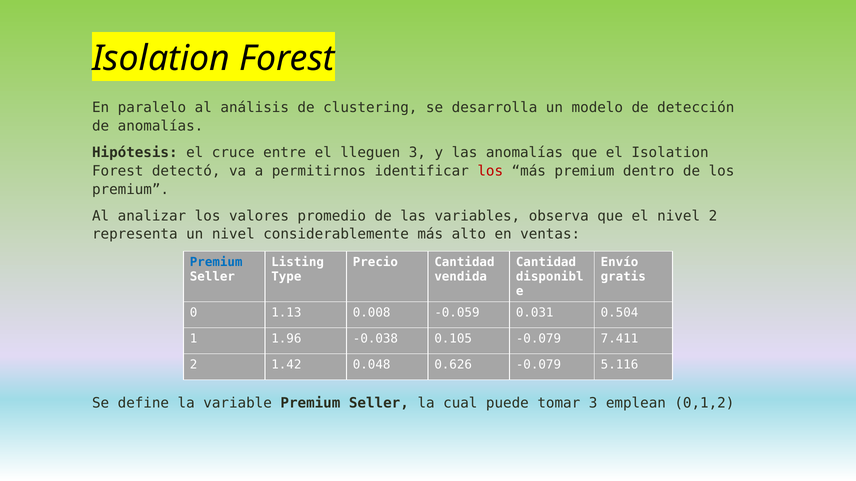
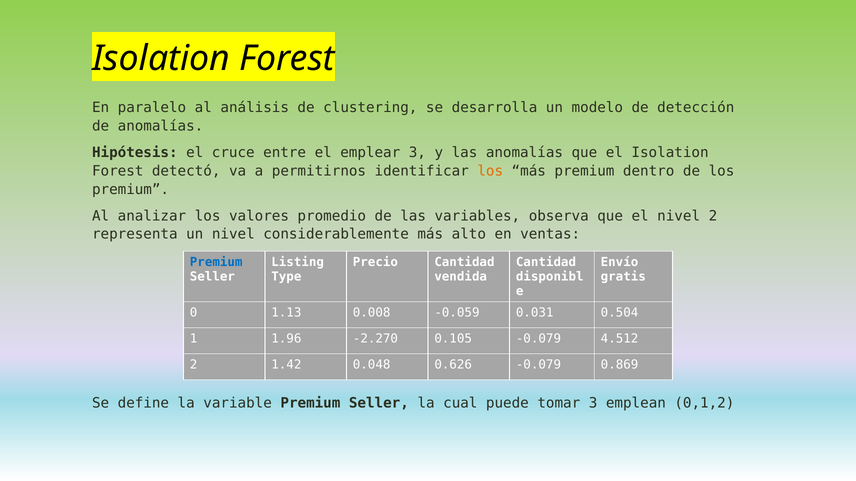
lleguen: lleguen -> emplear
los at (490, 171) colour: red -> orange
-0.038: -0.038 -> -2.270
7.411: 7.411 -> 4.512
5.116: 5.116 -> 0.869
